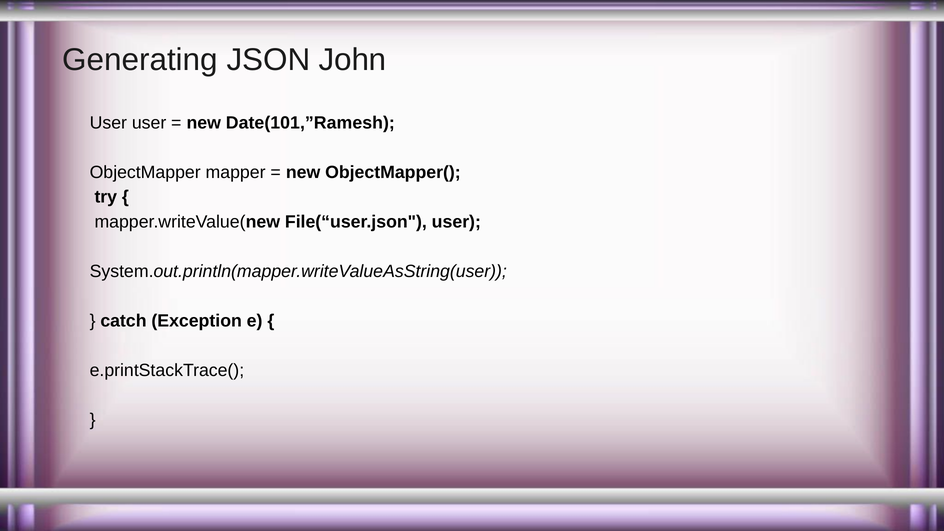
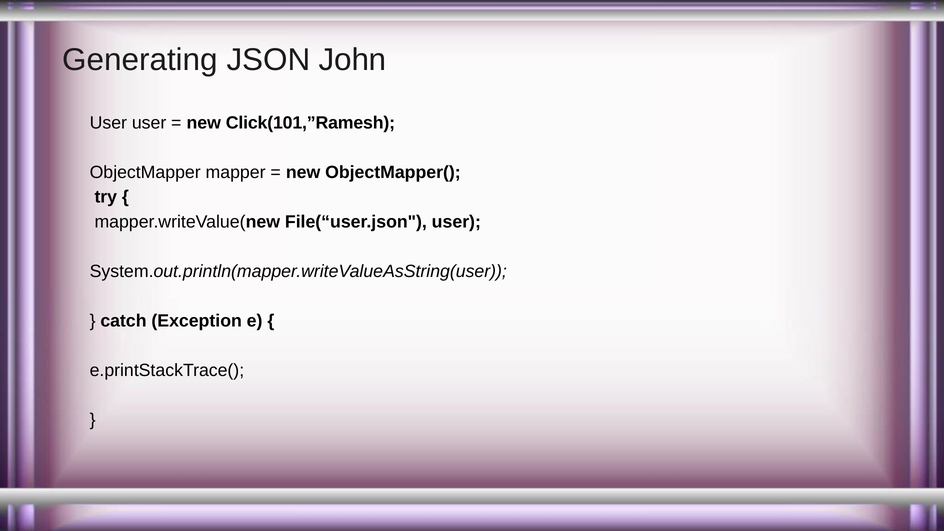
Date(101,”Ramesh: Date(101,”Ramesh -> Click(101,”Ramesh
